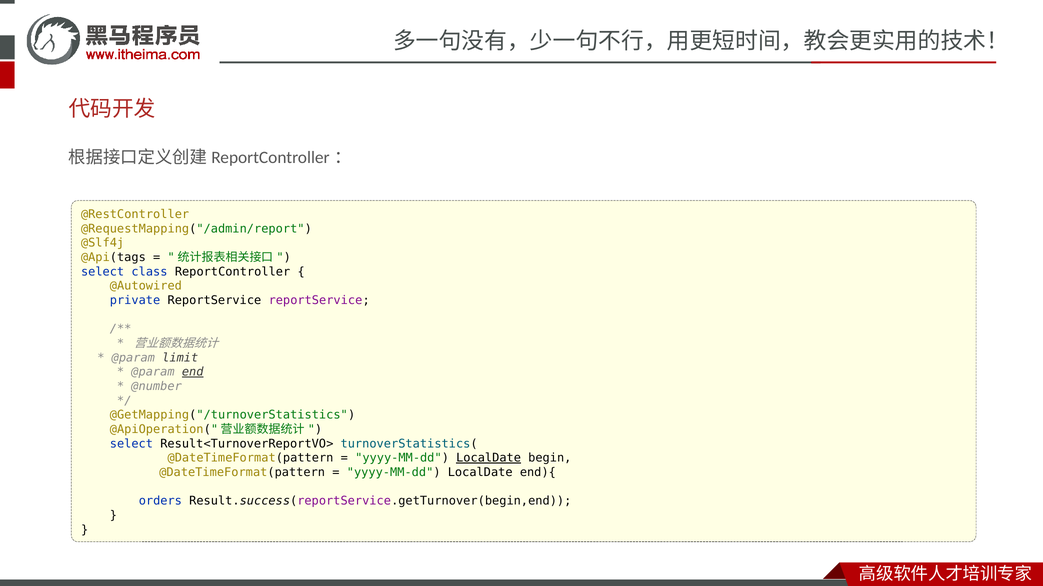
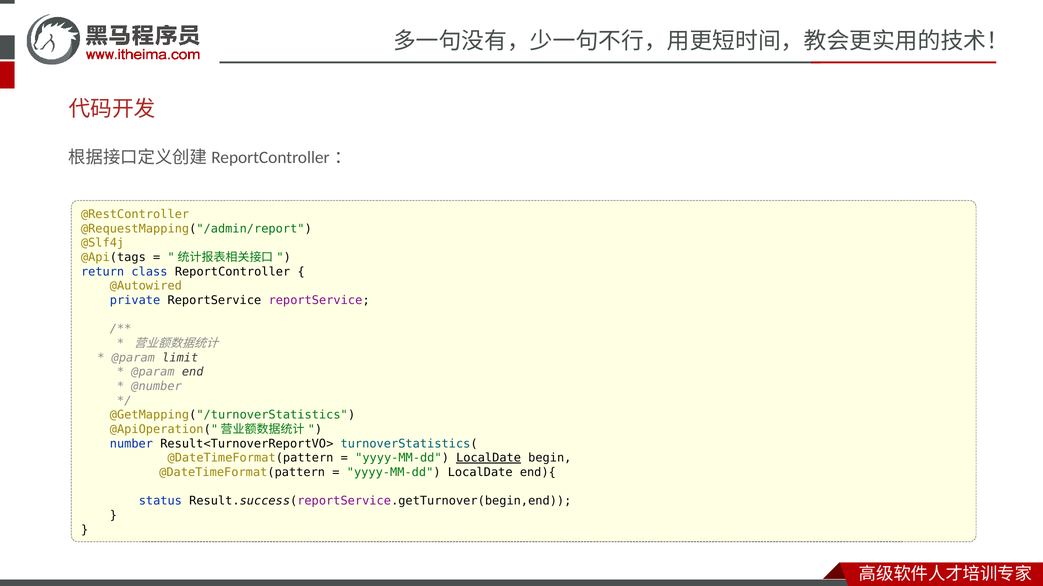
select at (103, 272): select -> return
end underline: present -> none
select at (131, 444): select -> number
orders: orders -> status
